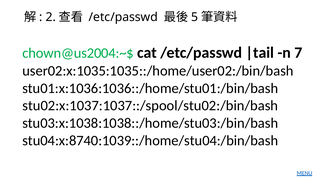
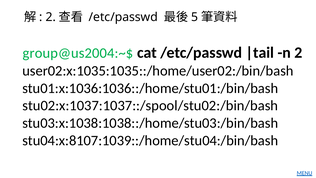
chown@us2004:~$: chown@us2004:~$ -> group@us2004:~$
n 7: 7 -> 2
stu04:x:8740:1039::/home/stu04:/bin/bash: stu04:x:8740:1039::/home/stu04:/bin/bash -> stu04:x:8107:1039::/home/stu04:/bin/bash
